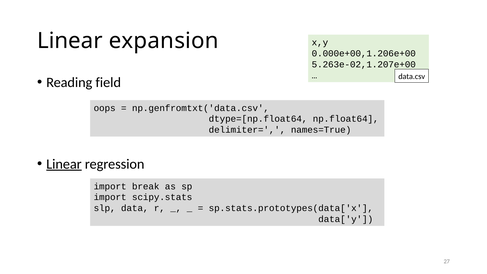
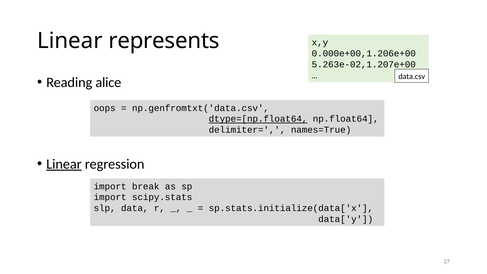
expansion: expansion -> represents
field: field -> alice
dtype=[np.float64 underline: none -> present
sp.stats.prototypes(data['x: sp.stats.prototypes(data['x -> sp.stats.initialize(data['x
